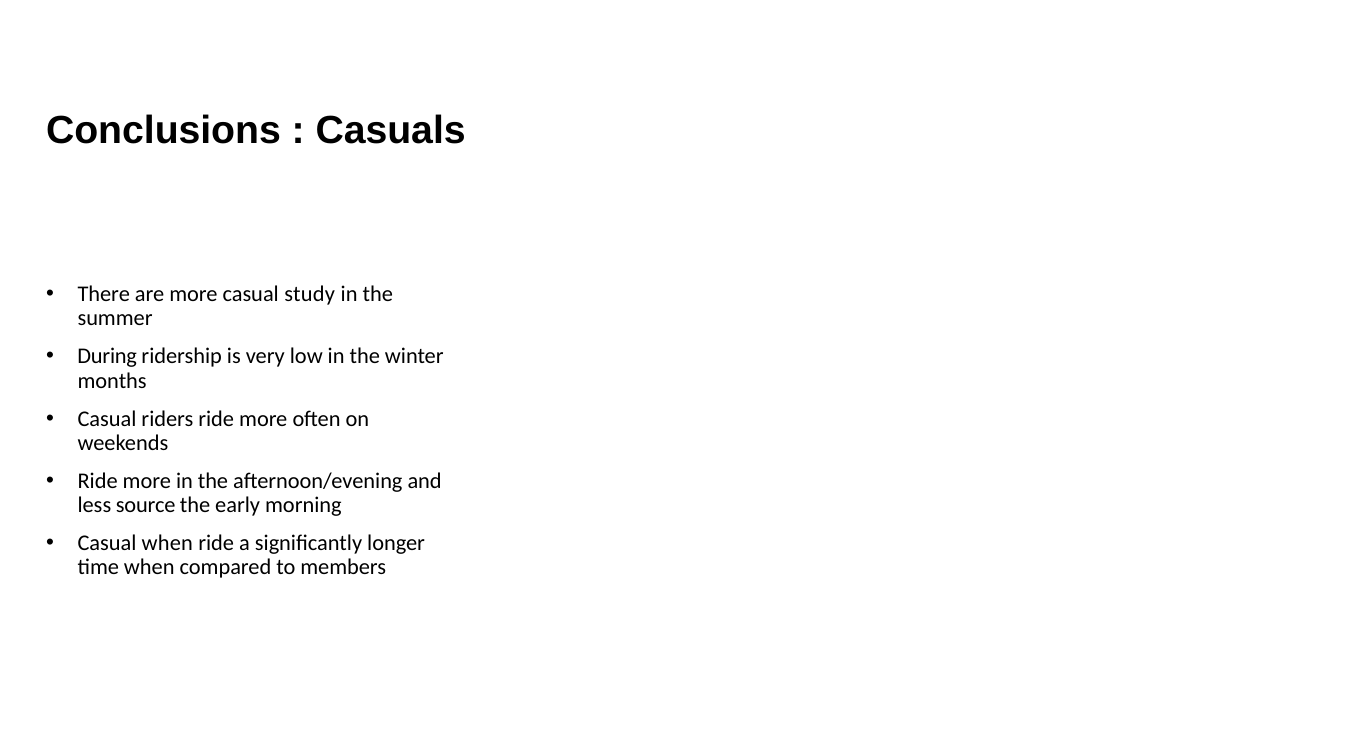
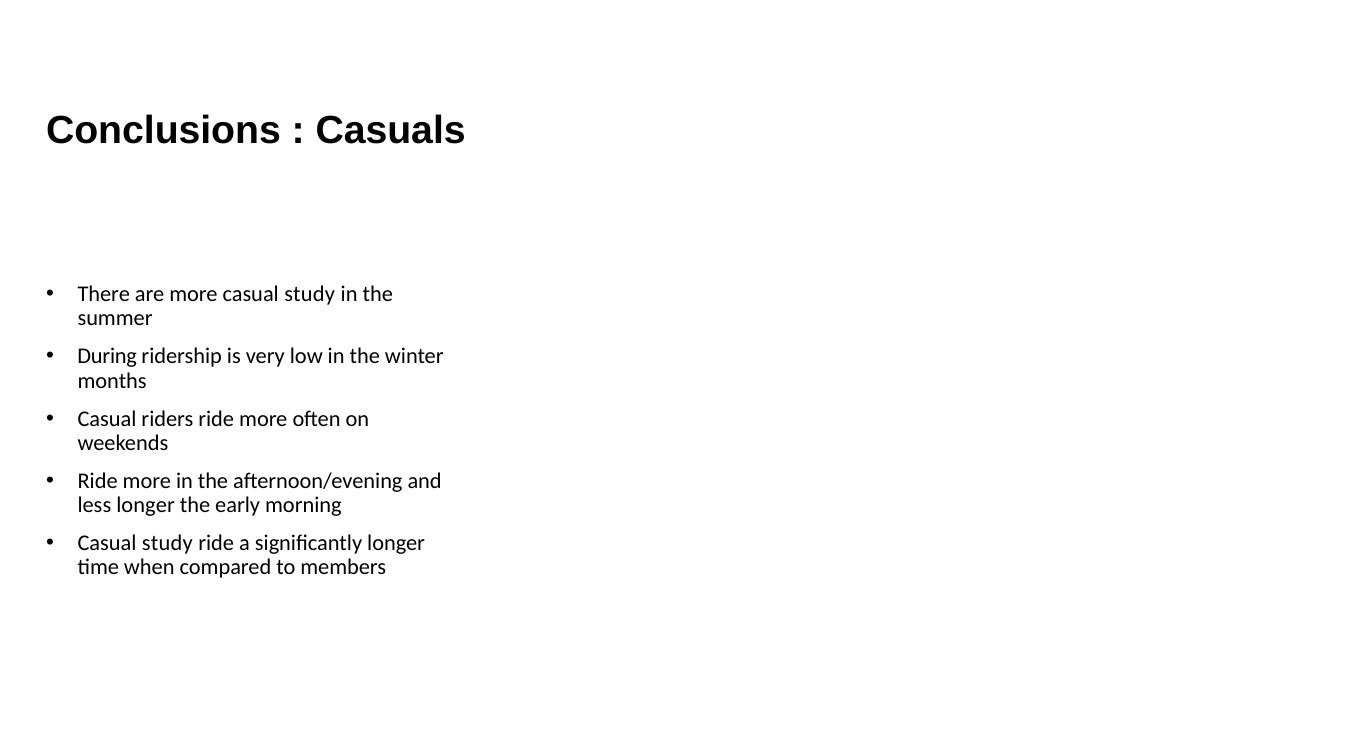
less source: source -> longer
when at (167, 544): when -> study
